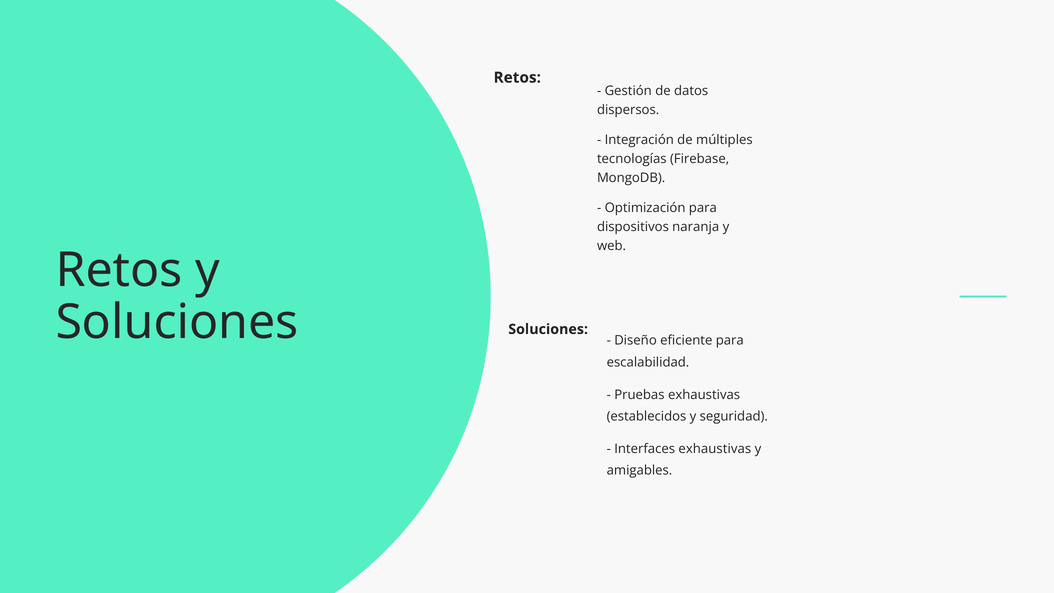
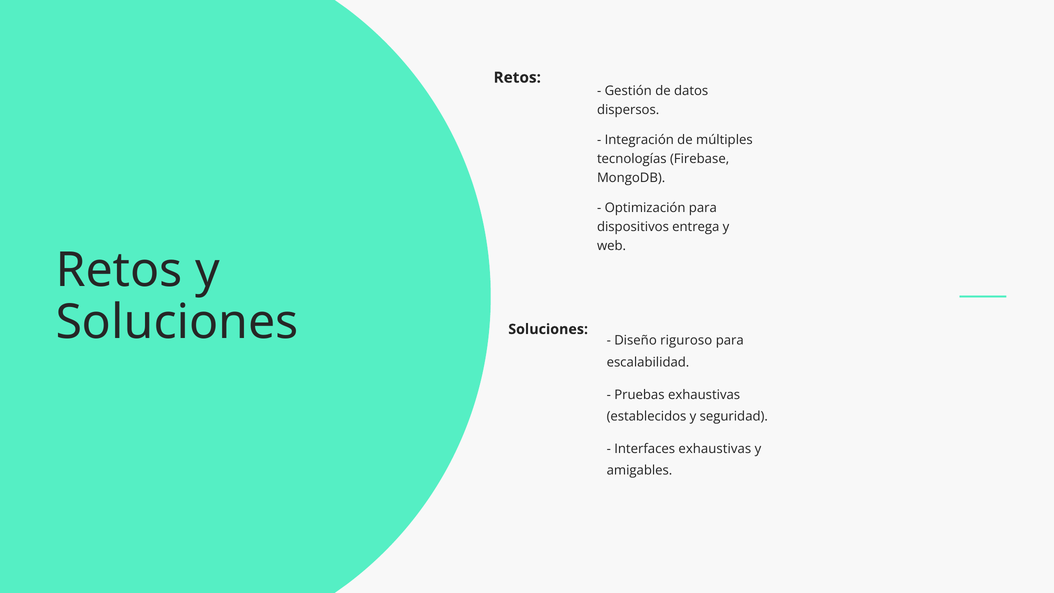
naranja: naranja -> entrega
eficiente: eficiente -> riguroso
